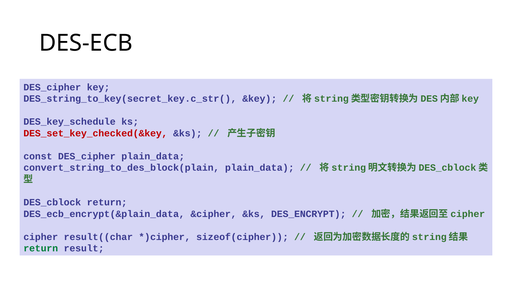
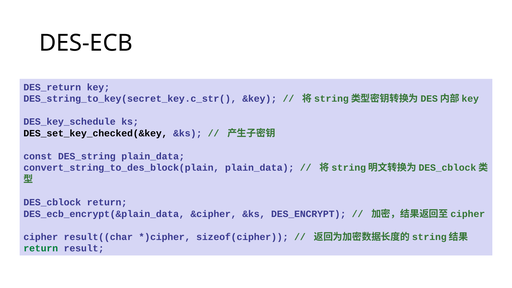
DES_cipher at (52, 87): DES_cipher -> DES_return
DES_set_key_checked(&key colour: red -> black
const DES_cipher: DES_cipher -> DES_string
